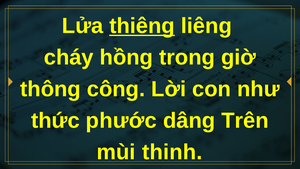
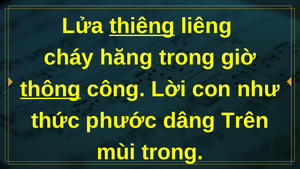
hồng: hồng -> hăng
thông underline: none -> present
mùi thinh: thinh -> trong
